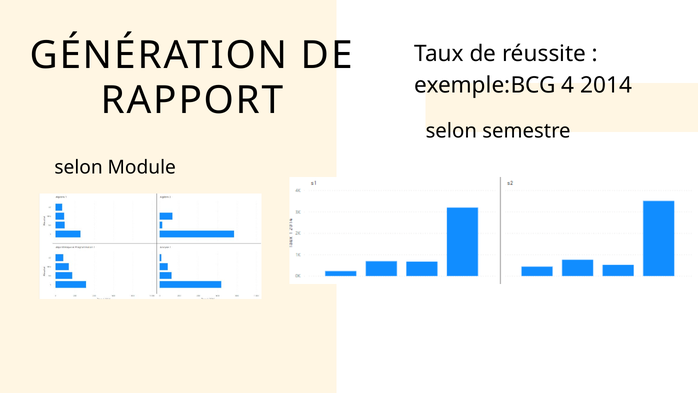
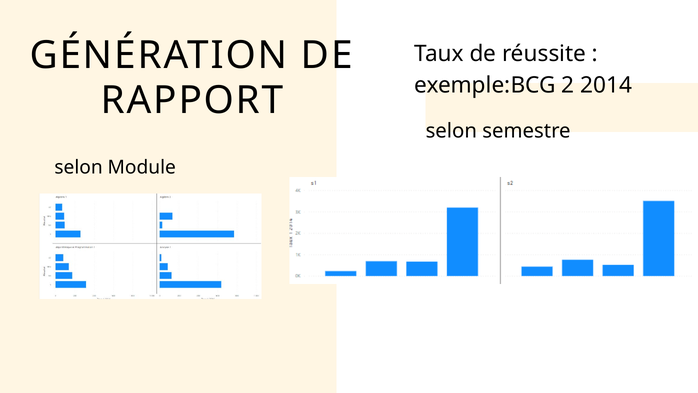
4: 4 -> 2
